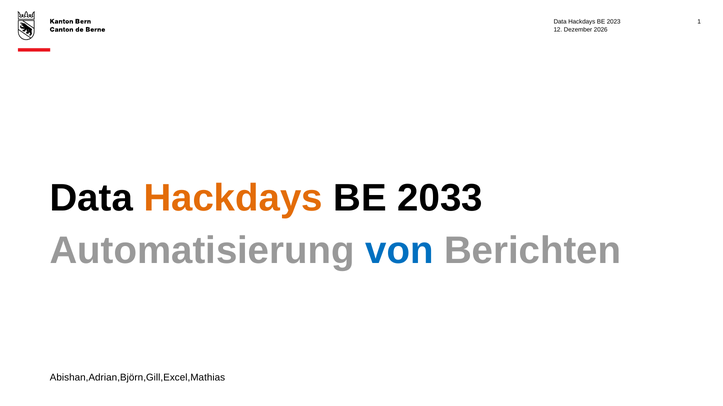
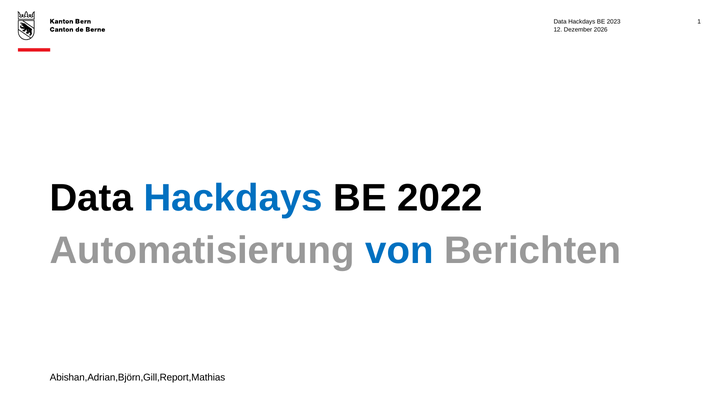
Hackdays at (233, 199) colour: orange -> blue
2033: 2033 -> 2022
Abishan,Adrian,Björn,Gill,Excel,Mathias: Abishan,Adrian,Björn,Gill,Excel,Mathias -> Abishan,Adrian,Björn,Gill,Report,Mathias
